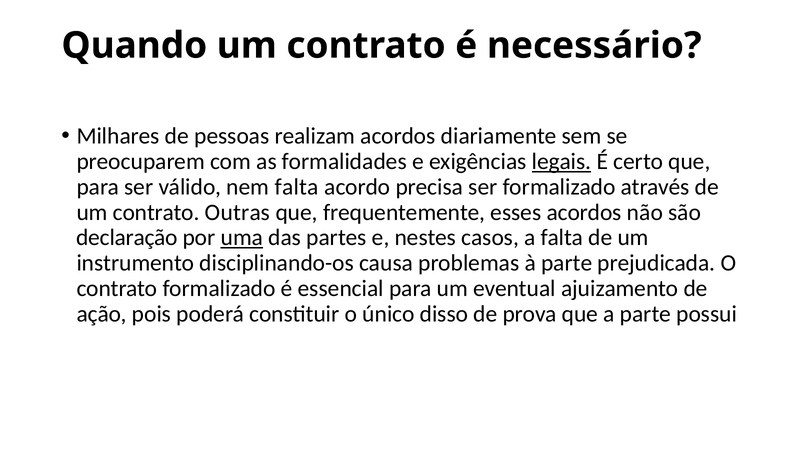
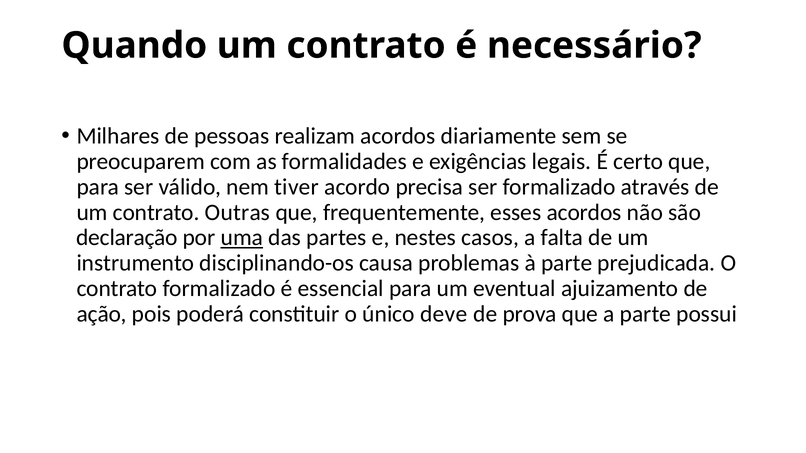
legais underline: present -> none
nem falta: falta -> tiver
disso: disso -> deve
